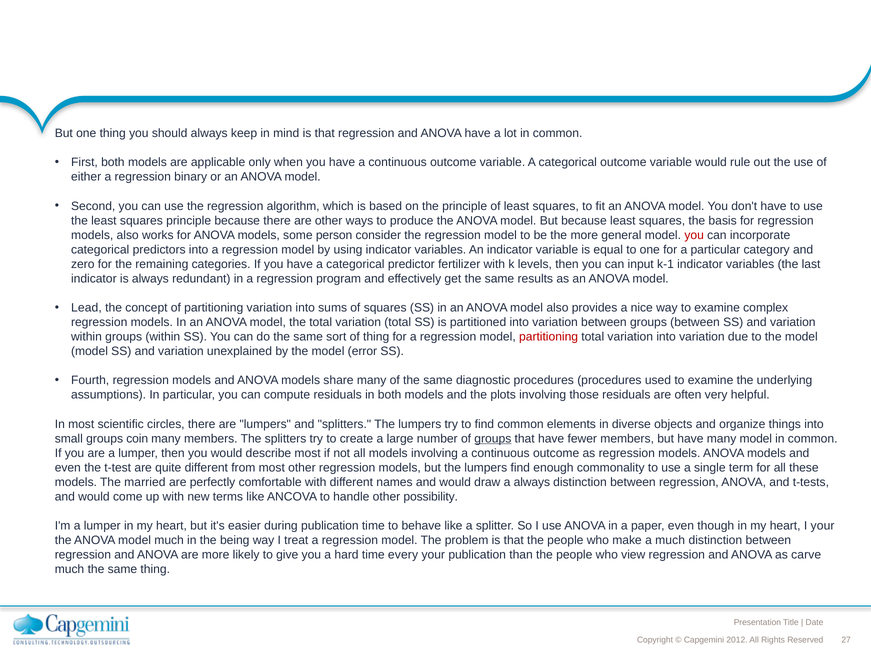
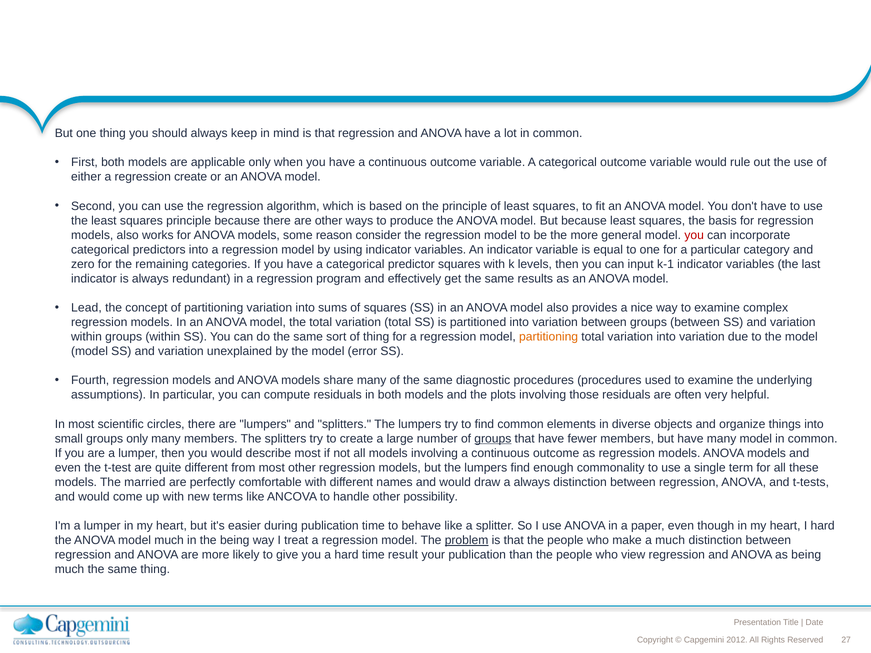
regression binary: binary -> create
person: person -> reason
predictor fertilizer: fertilizer -> squares
partitioning at (549, 337) colour: red -> orange
groups coin: coin -> only
I your: your -> hard
problem underline: none -> present
every: every -> result
as carve: carve -> being
